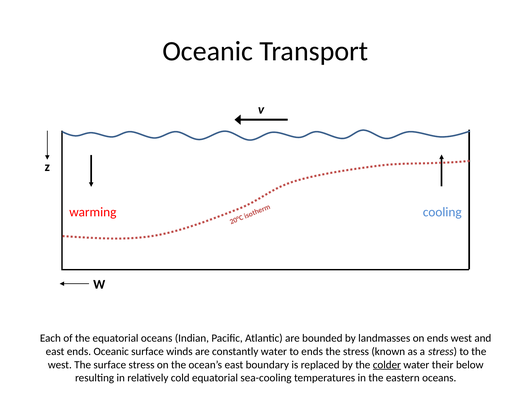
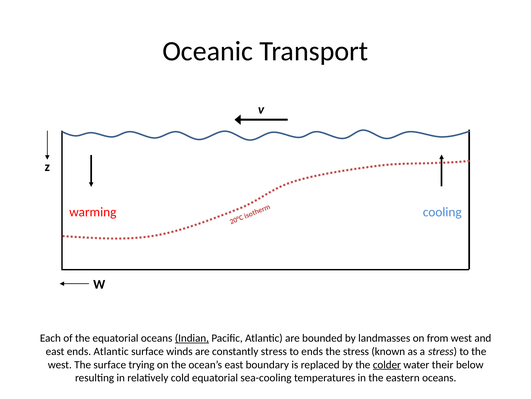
Indian underline: none -> present
on ends: ends -> from
ends Oceanic: Oceanic -> Atlantic
constantly water: water -> stress
surface stress: stress -> trying
